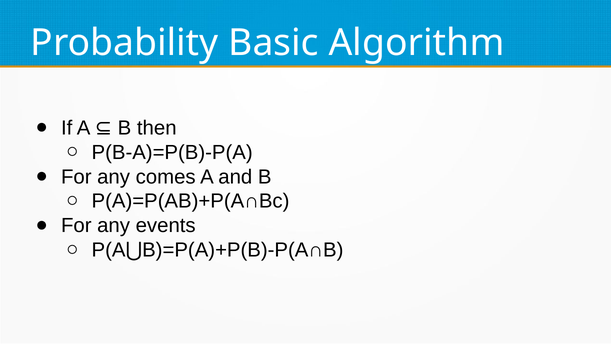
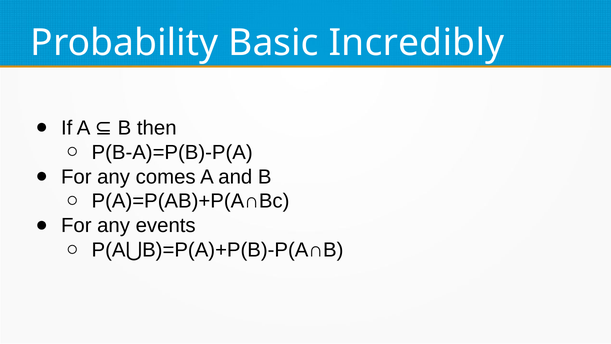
Algorithm: Algorithm -> Incredibly
